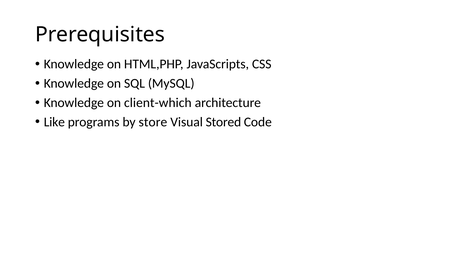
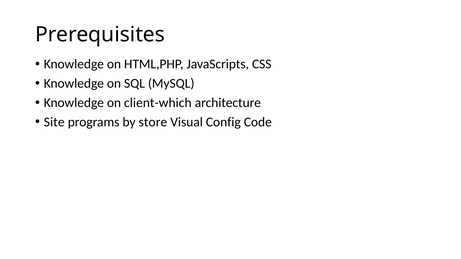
Like: Like -> Site
Stored: Stored -> Config
